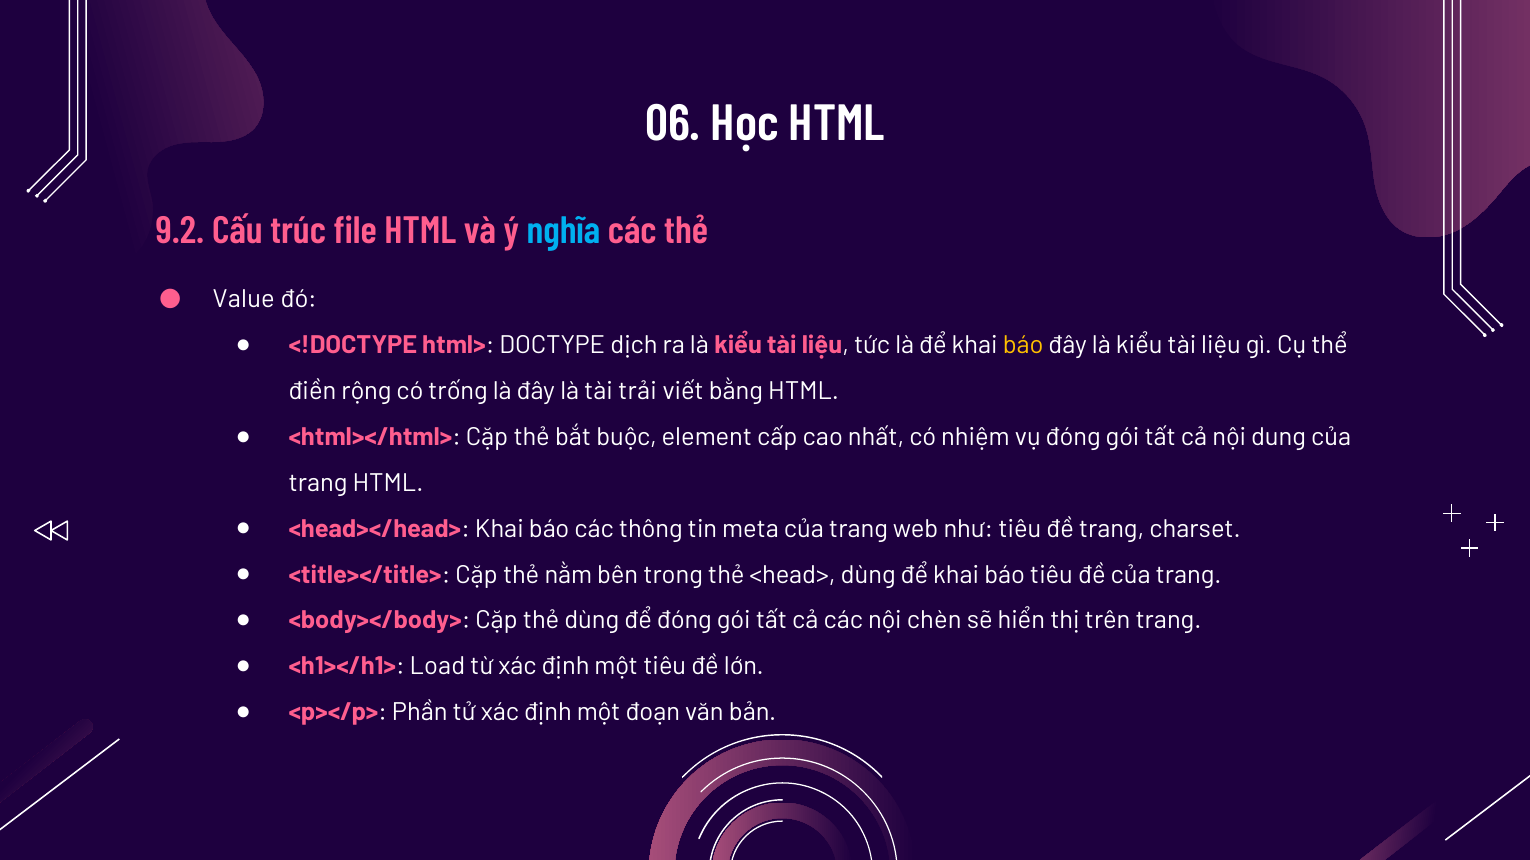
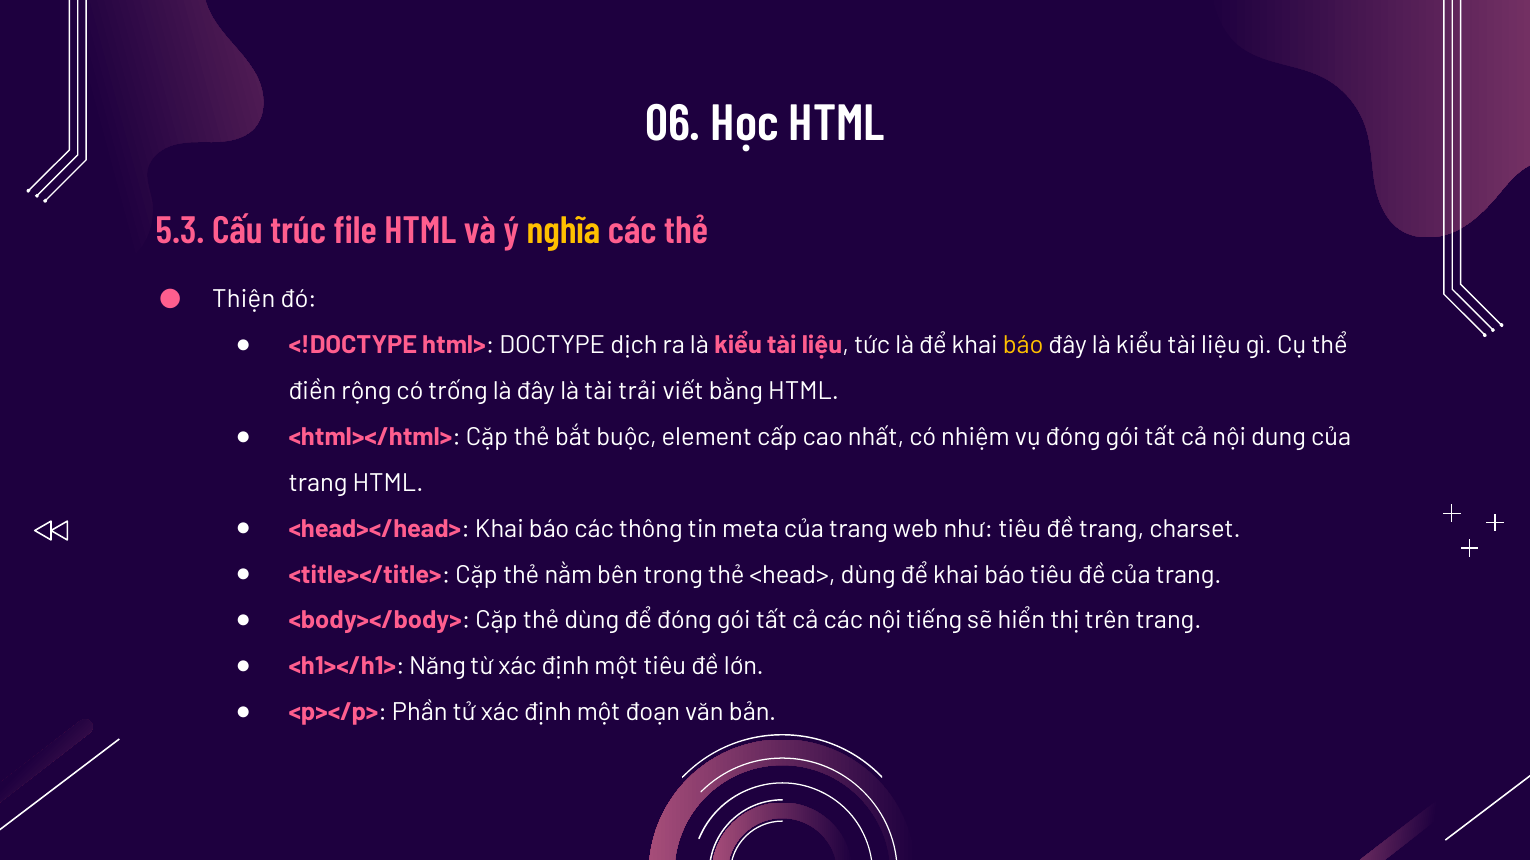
9.2: 9.2 -> 5.3
nghĩa colour: light blue -> yellow
Value: Value -> Thiện
chèn: chèn -> tiếng
Load: Load -> Năng
